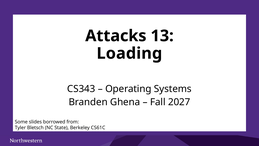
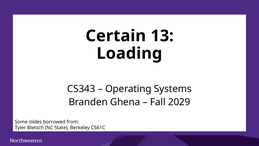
Attacks: Attacks -> Certain
2027: 2027 -> 2029
